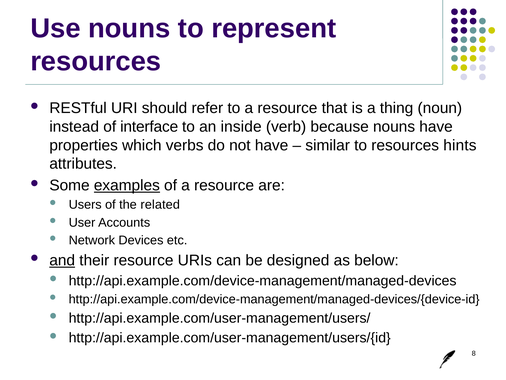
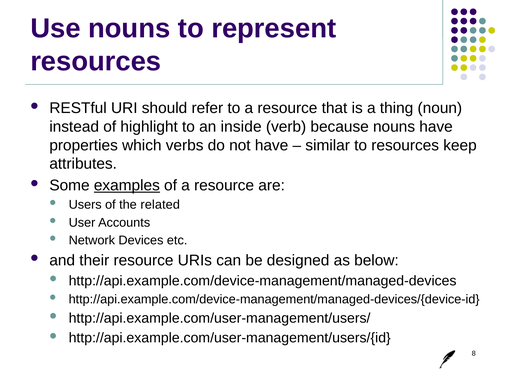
interface: interface -> highlight
hints: hints -> keep
and underline: present -> none
